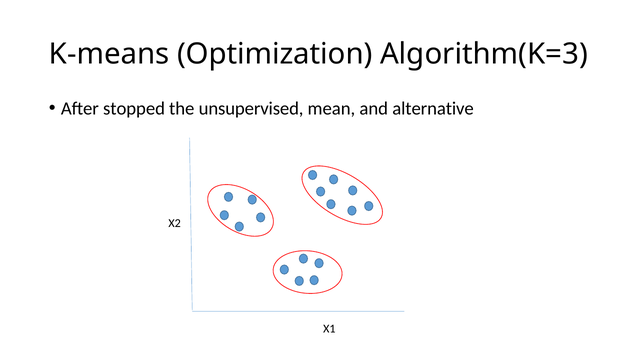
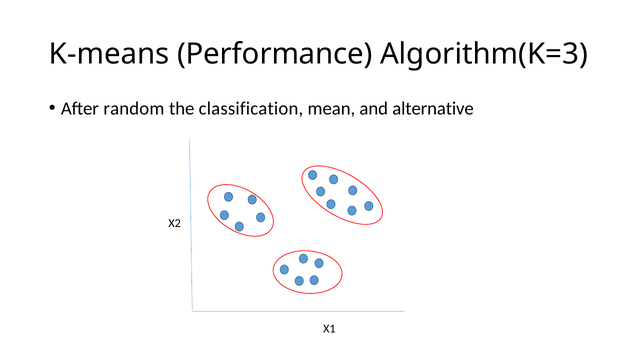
Optimization: Optimization -> Performance
stopped: stopped -> random
unsupervised: unsupervised -> classification
